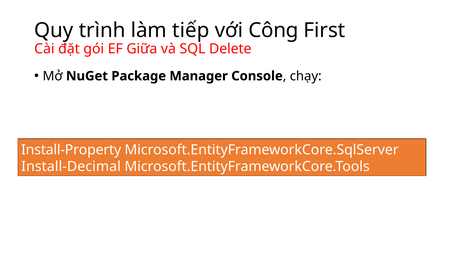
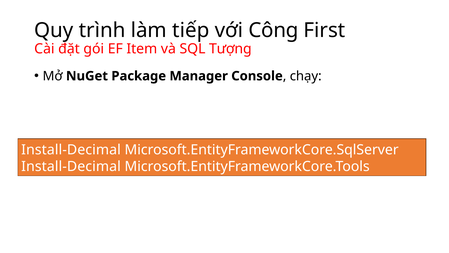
Giữa: Giữa -> Item
Delete: Delete -> Tượng
Install-Property at (71, 150): Install-Property -> Install-Decimal
